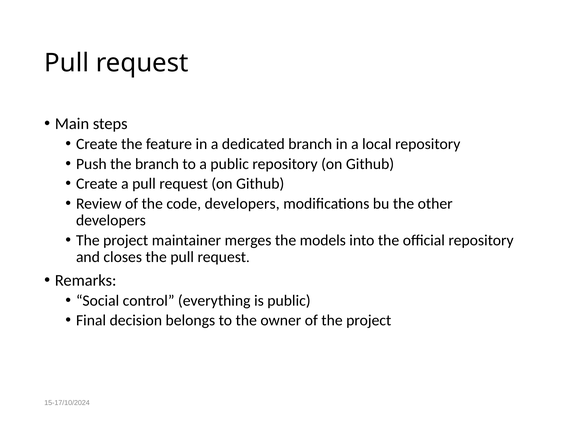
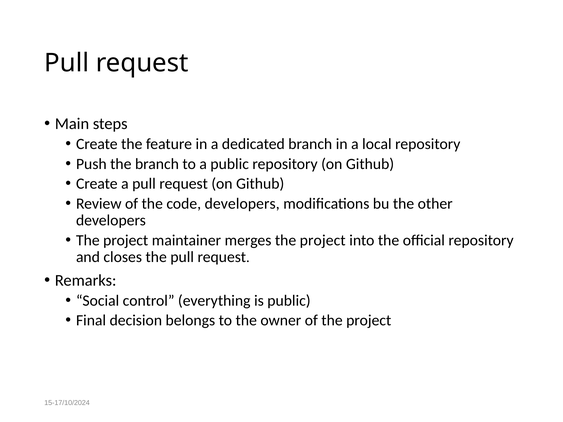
merges the models: models -> project
